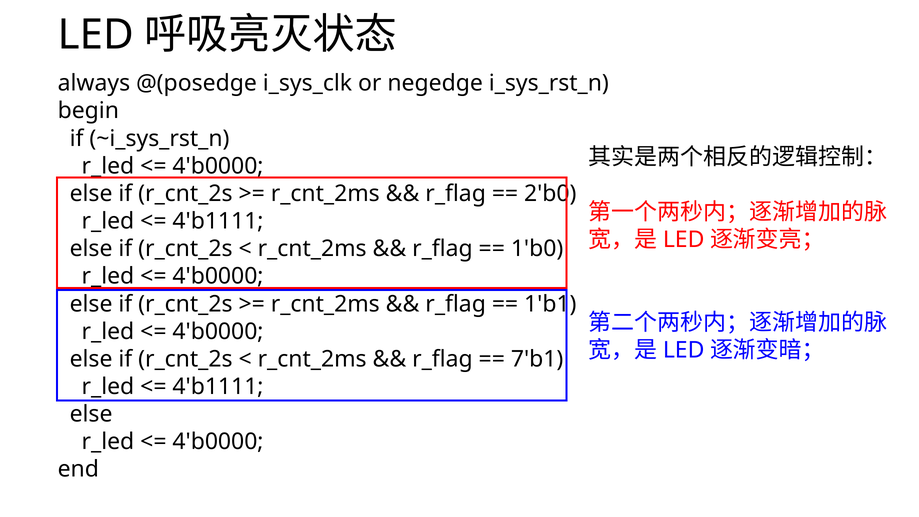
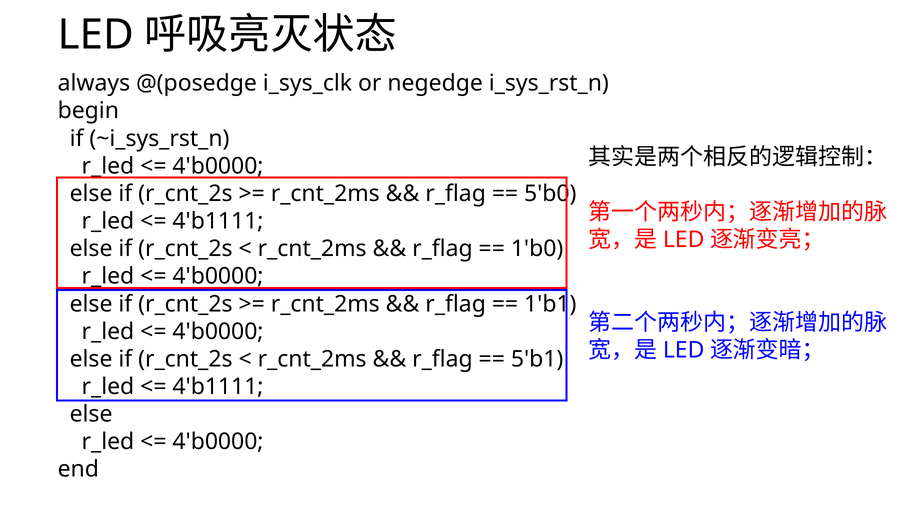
2'b0: 2'b0 -> 5'b0
7'b1: 7'b1 -> 5'b1
